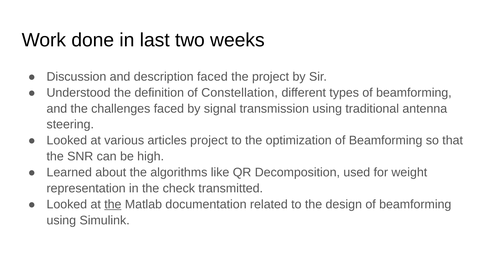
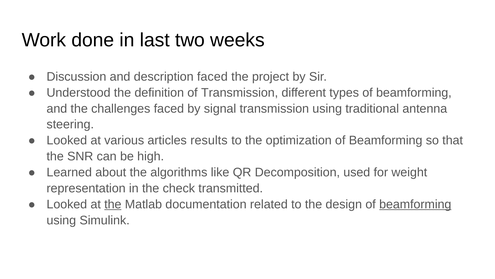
of Constellation: Constellation -> Transmission
articles project: project -> results
beamforming at (415, 204) underline: none -> present
